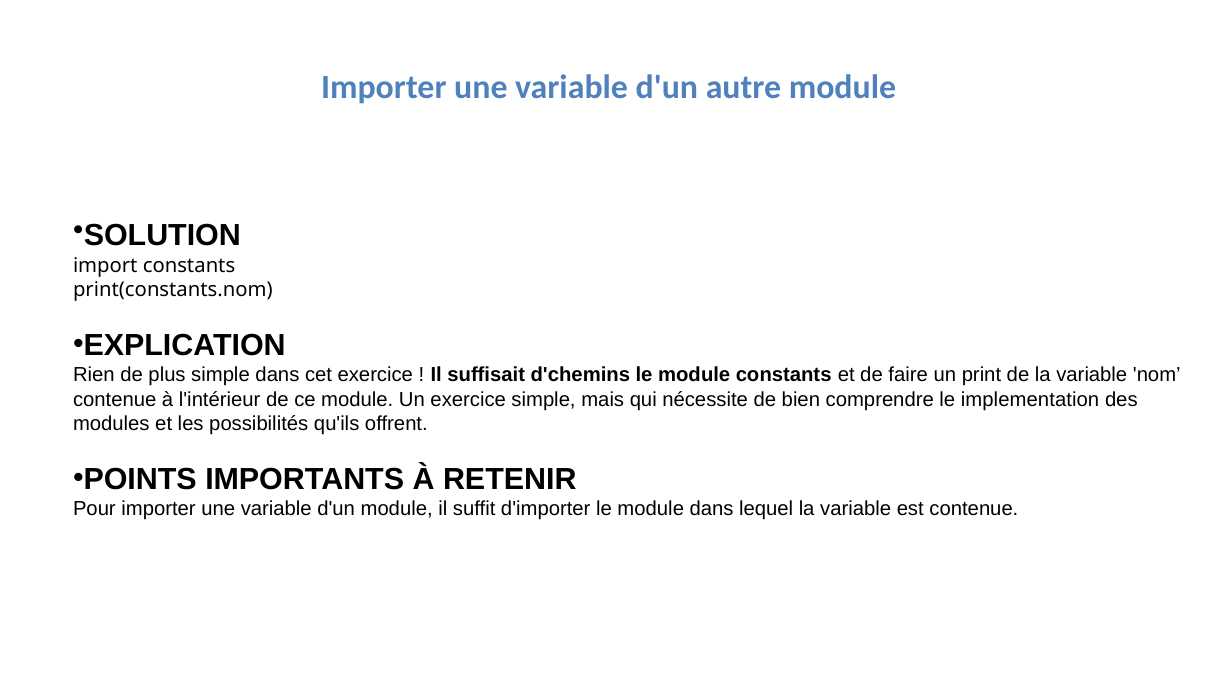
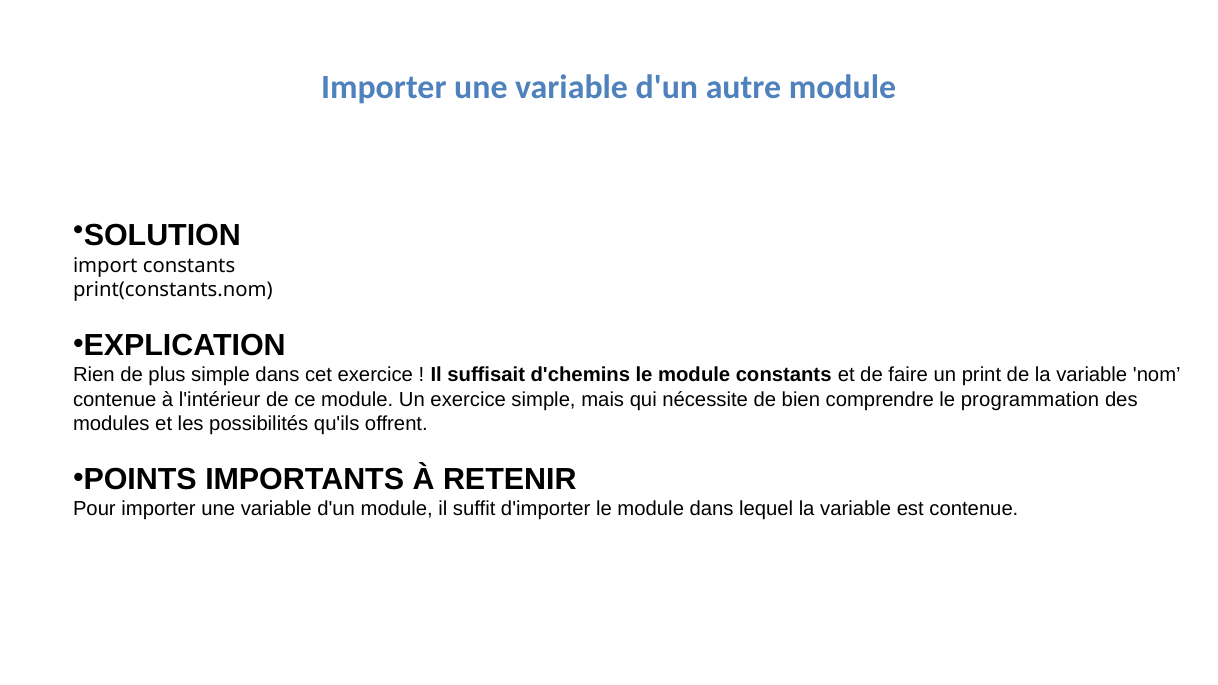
implementation: implementation -> programmation
